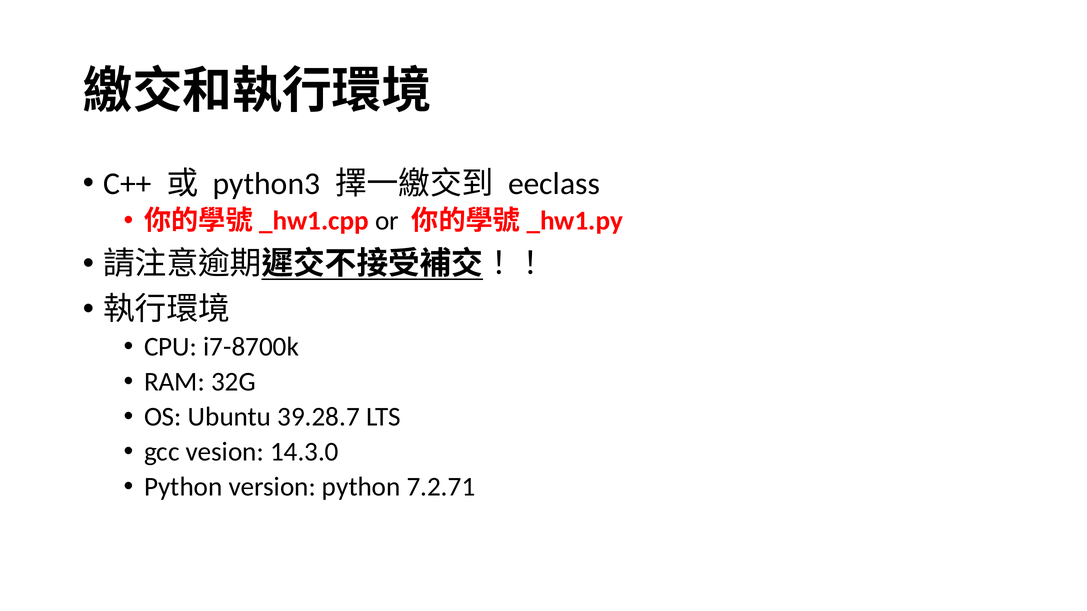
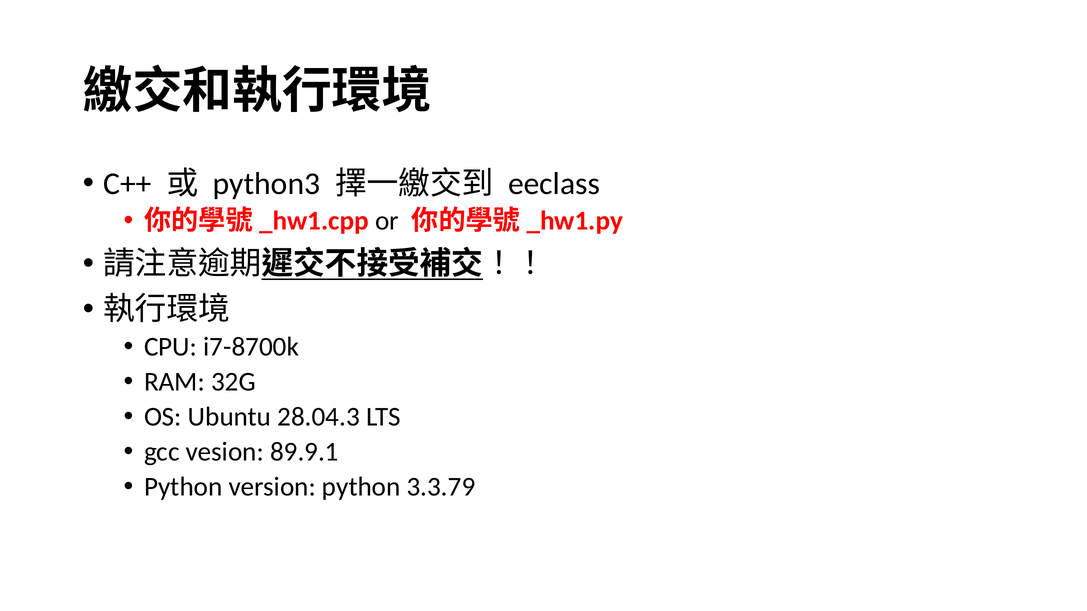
39.28.7: 39.28.7 -> 28.04.3
14.3.0: 14.3.0 -> 89.9.1
7.2.71: 7.2.71 -> 3.3.79
